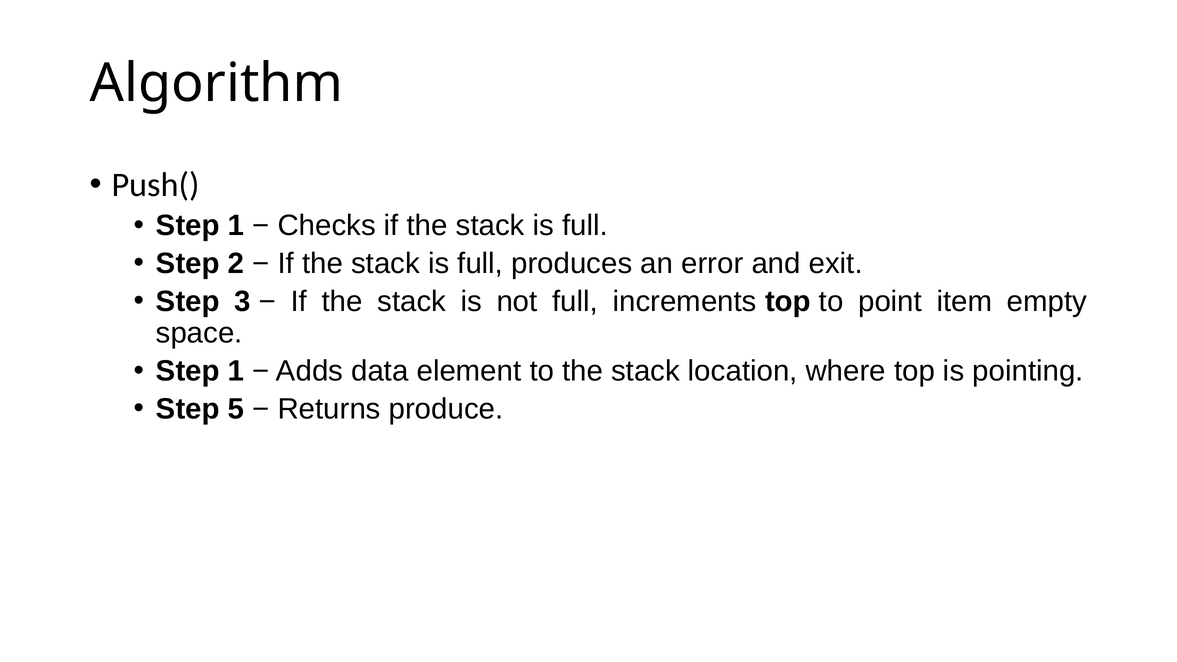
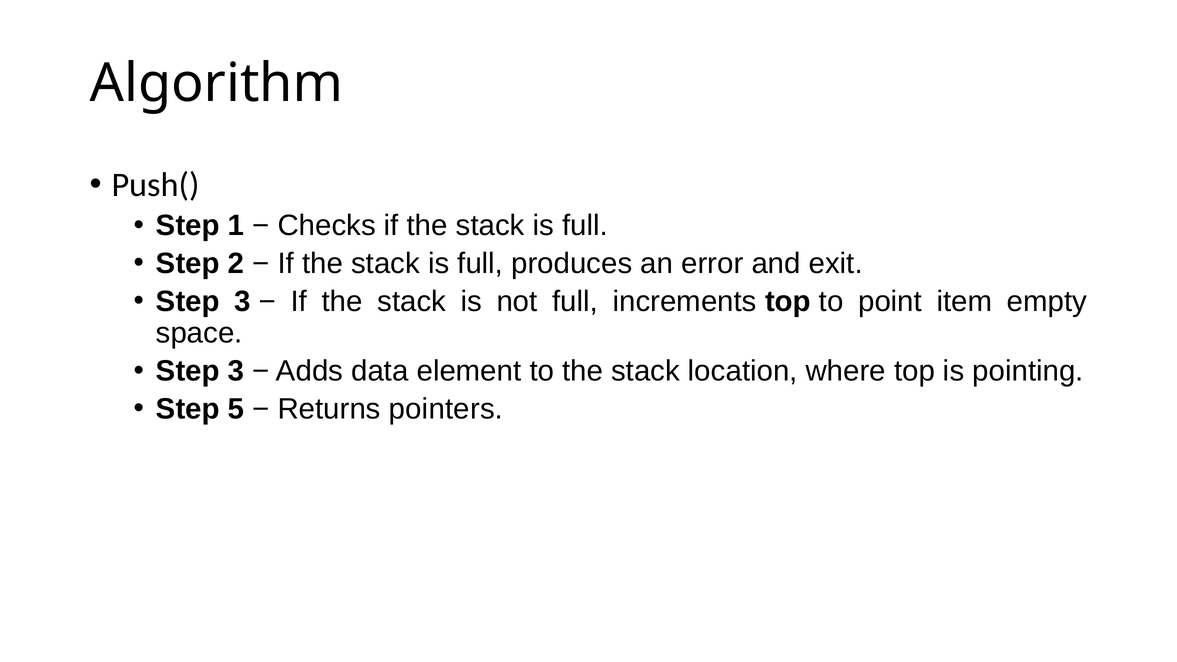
1 at (236, 371): 1 -> 3
produce: produce -> pointers
